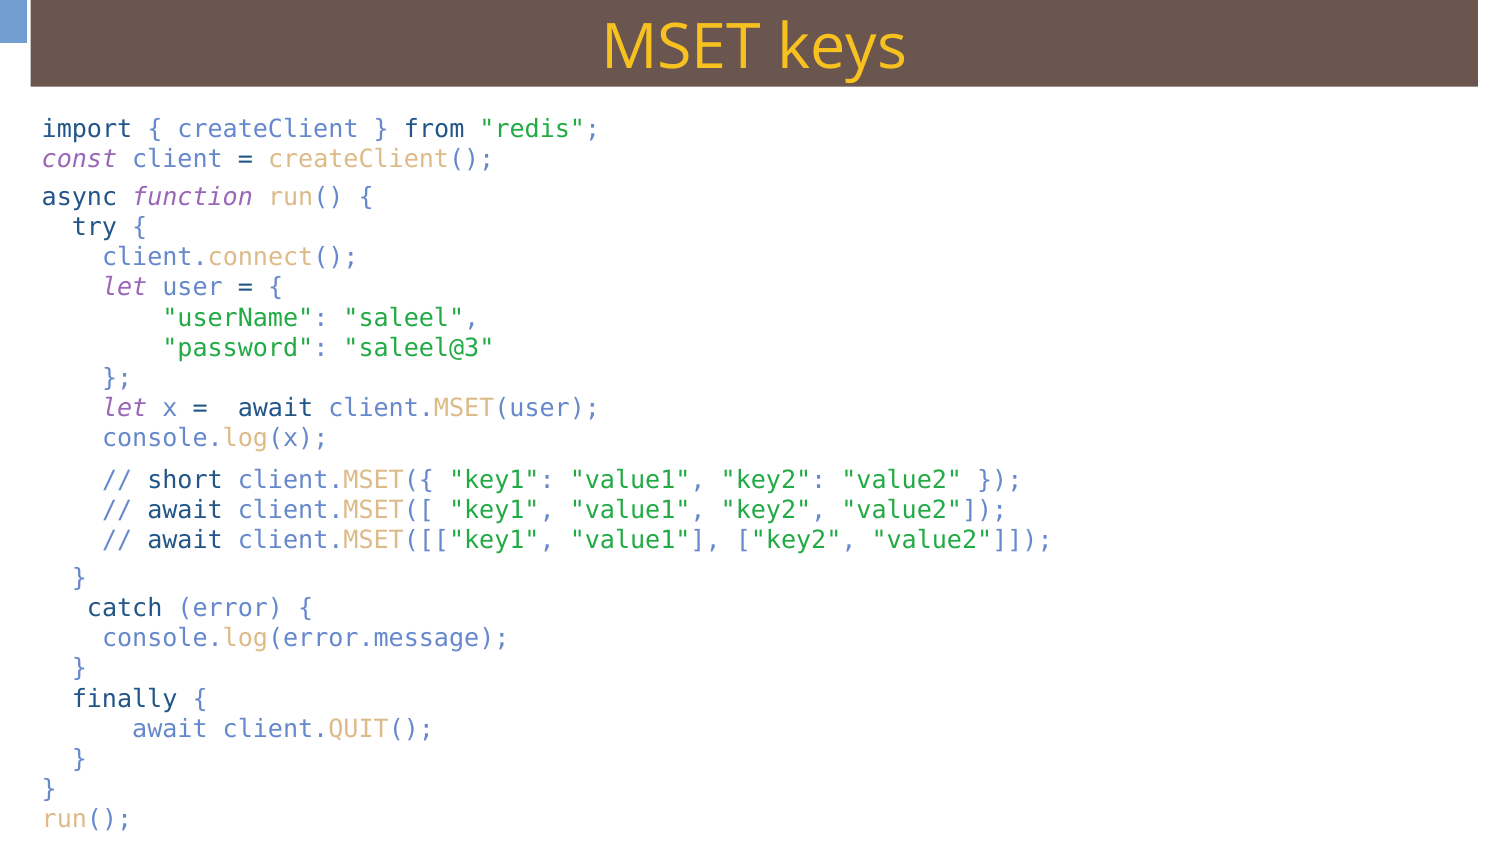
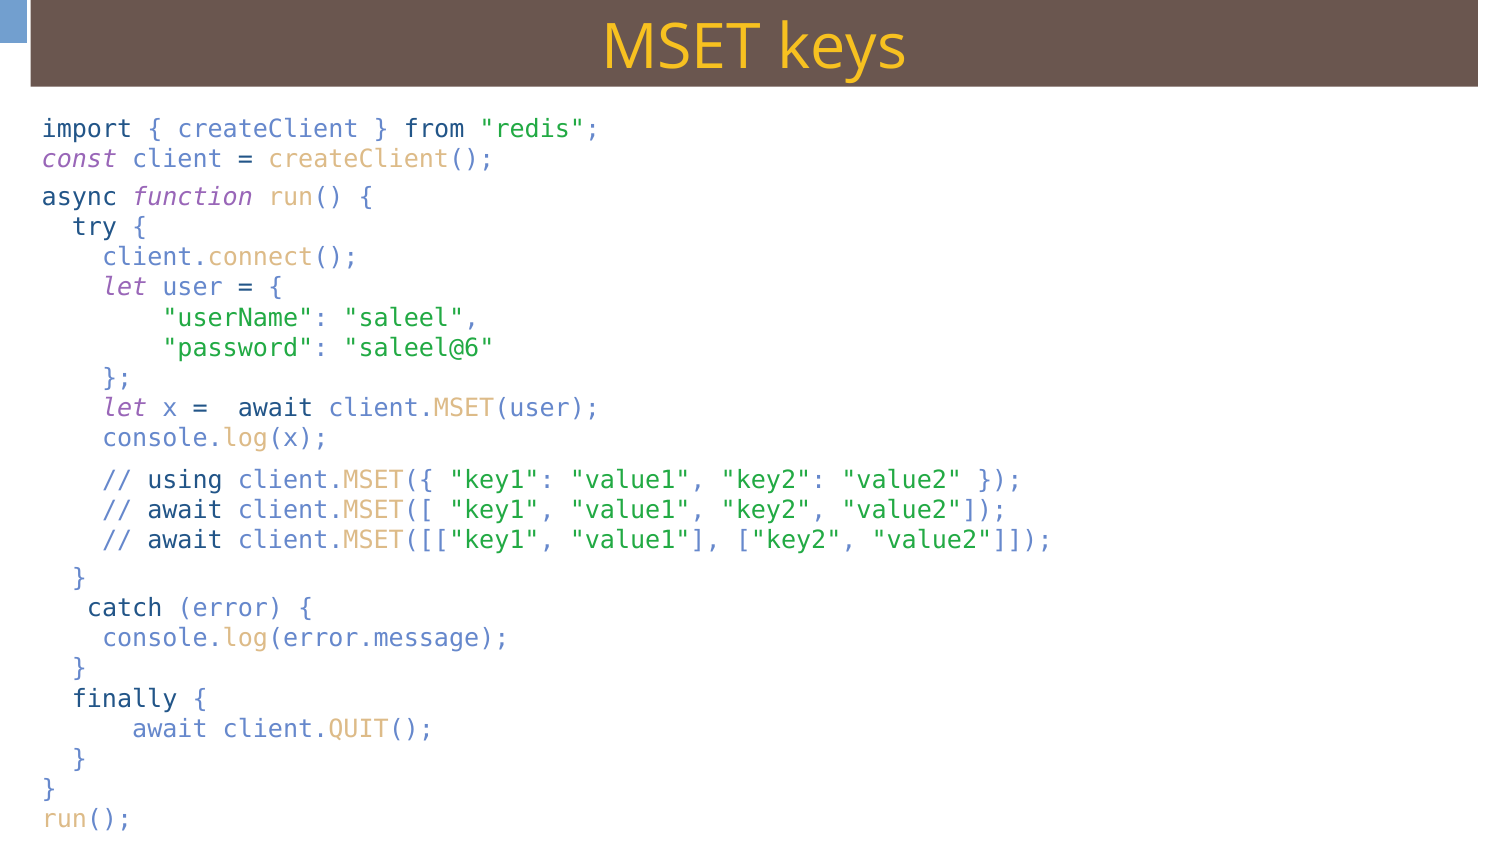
saleel@3: saleel@3 -> saleel@6
short: short -> using
